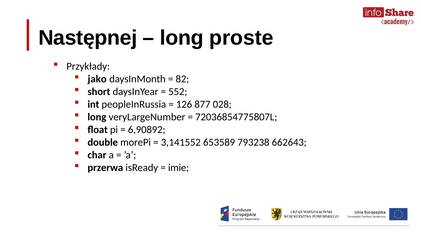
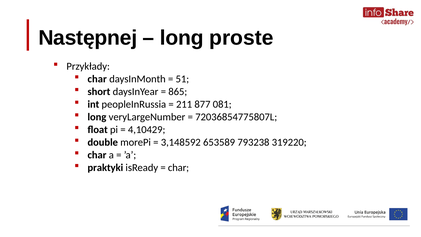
jako at (97, 79): jako -> char
82: 82 -> 51
552: 552 -> 865
126: 126 -> 211
028: 028 -> 081
6,90892: 6,90892 -> 4,10429
3,141552: 3,141552 -> 3,148592
662643: 662643 -> 319220
przerwa: przerwa -> praktyki
imie at (179, 167): imie -> char
